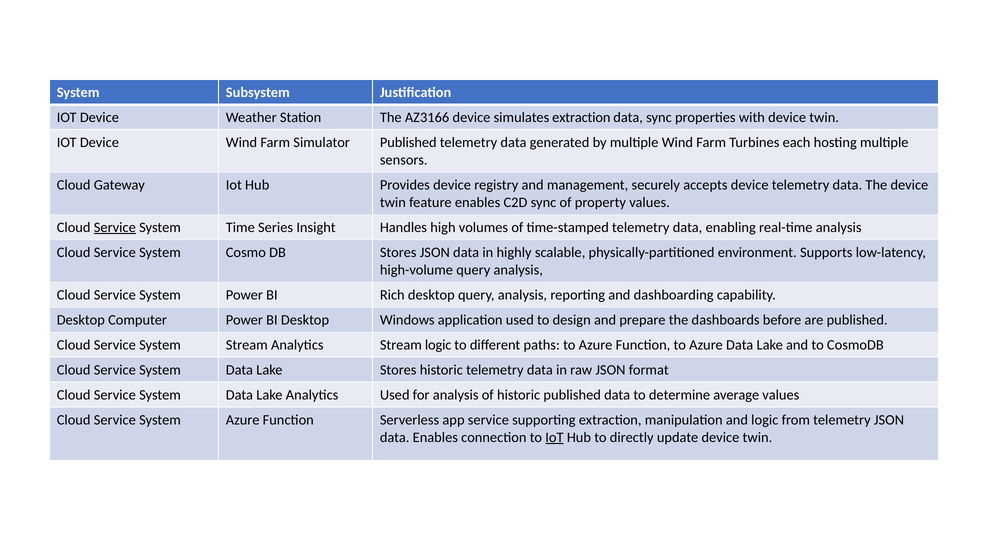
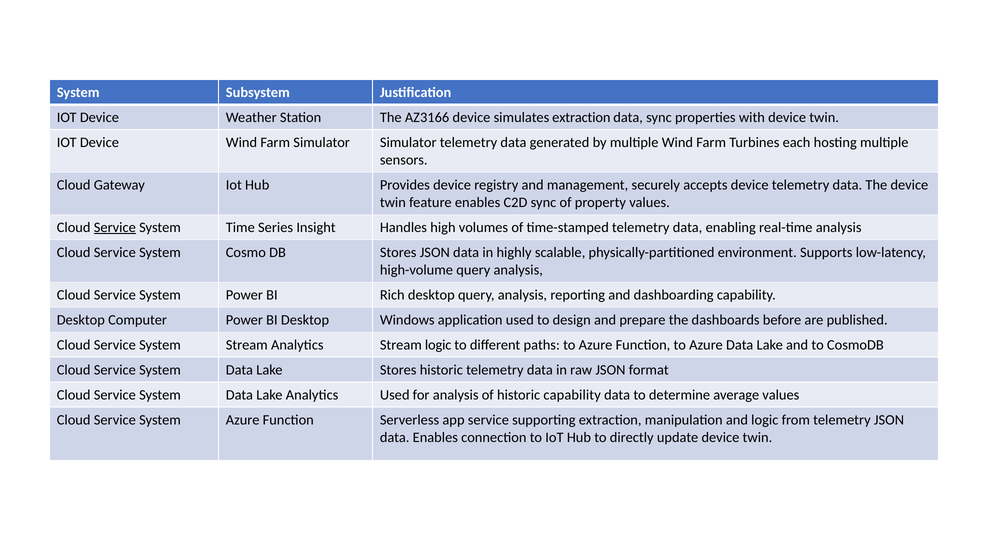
Simulator Published: Published -> Simulator
historic published: published -> capability
IoT at (554, 437) underline: present -> none
